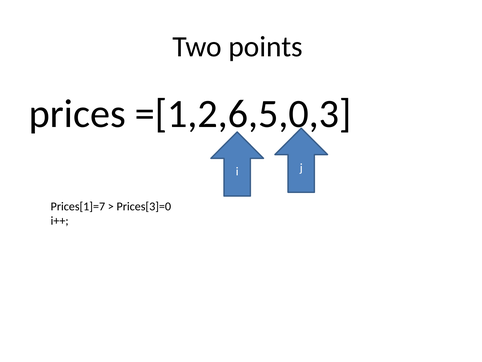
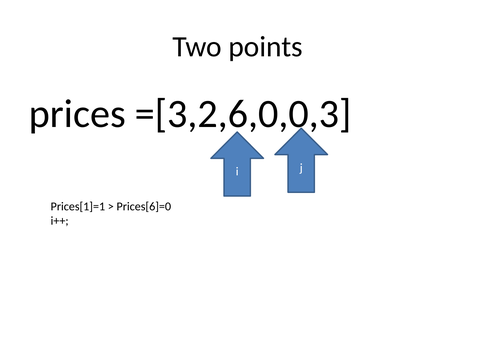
=[1,2,6,5,0,3: =[1,2,6,5,0,3 -> =[3,2,6,0,0,3
Prices[1]=7: Prices[1]=7 -> Prices[1]=1
Prices[3]=0: Prices[3]=0 -> Prices[6]=0
